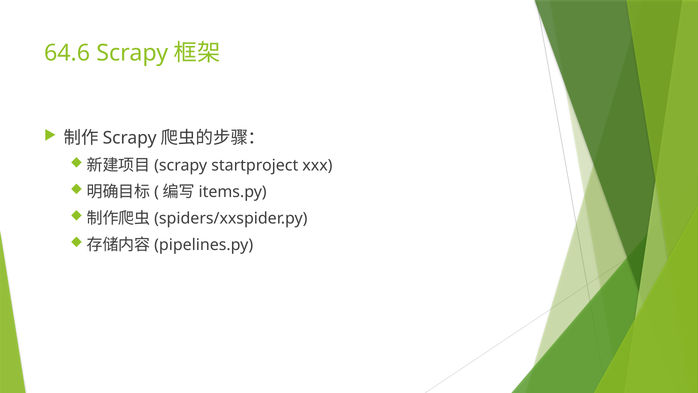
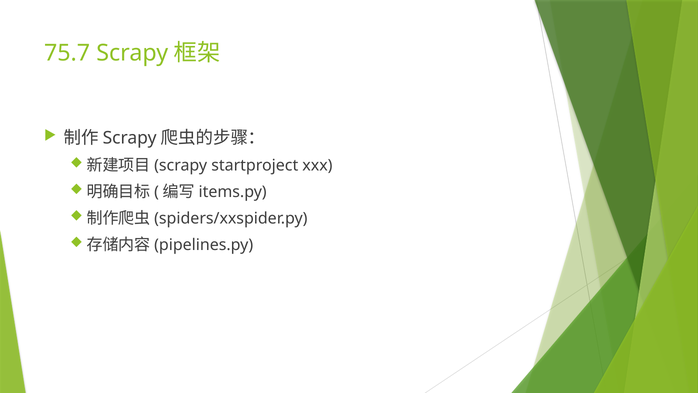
64.6: 64.6 -> 75.7
